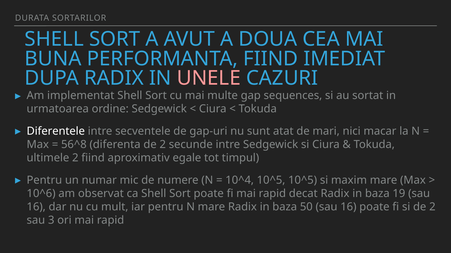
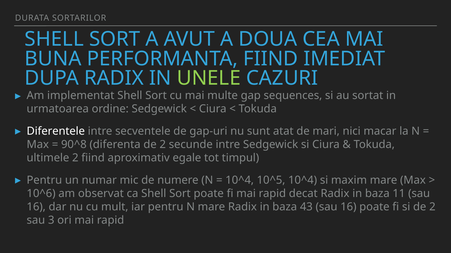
UNELE colour: pink -> light green
56^8: 56^8 -> 90^8
10^5 10^5: 10^5 -> 10^4
19: 19 -> 11
50: 50 -> 43
